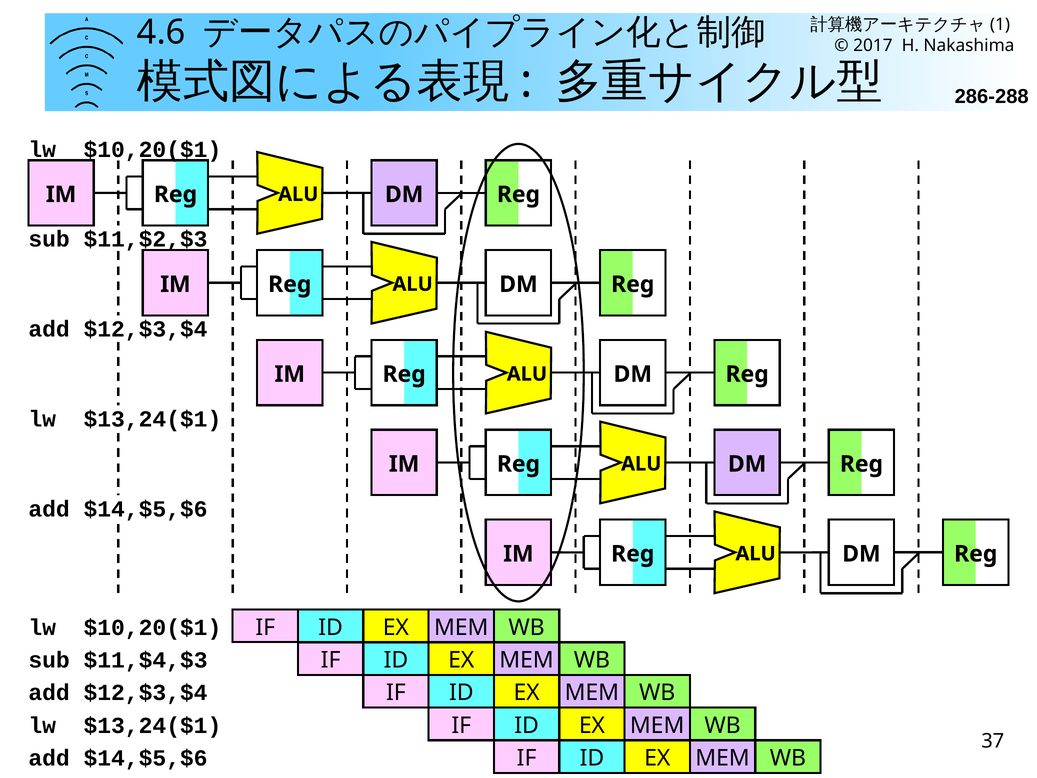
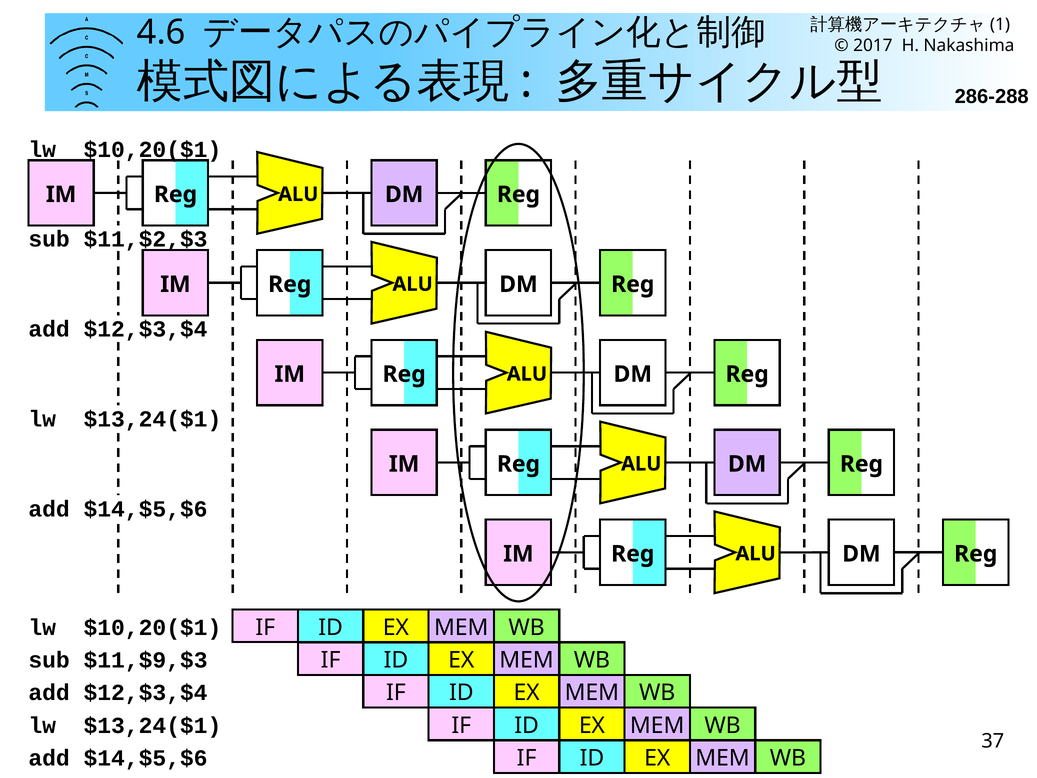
$11,$4,$3: $11,$4,$3 -> $11,$9,$3
